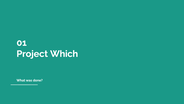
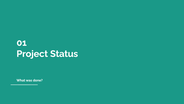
Which: Which -> Status
